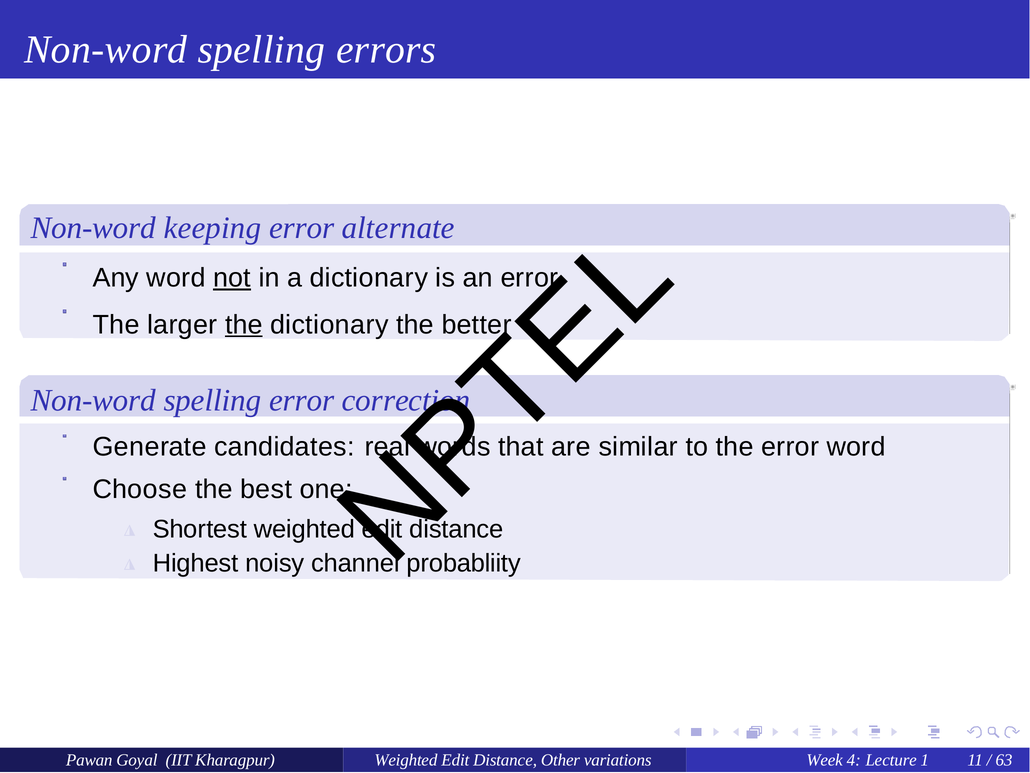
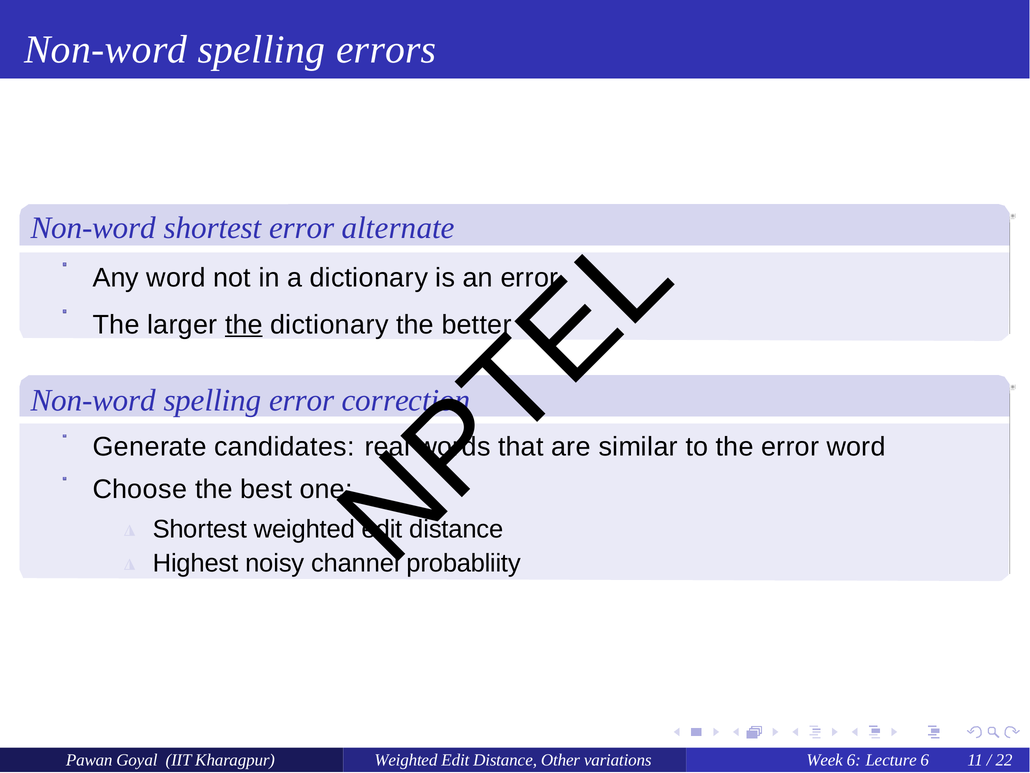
Non-word keeping: keeping -> shortest
not underline: present -> none
Week 4: 4 -> 6
Lecture 1: 1 -> 6
63: 63 -> 22
